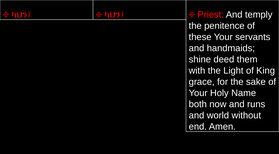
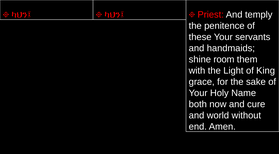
deed: deed -> room
runs: runs -> cure
